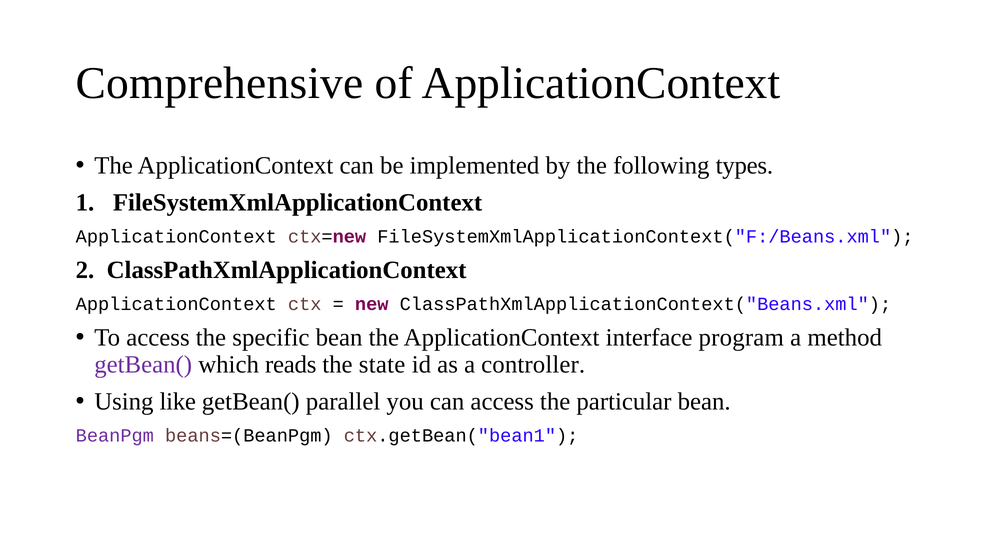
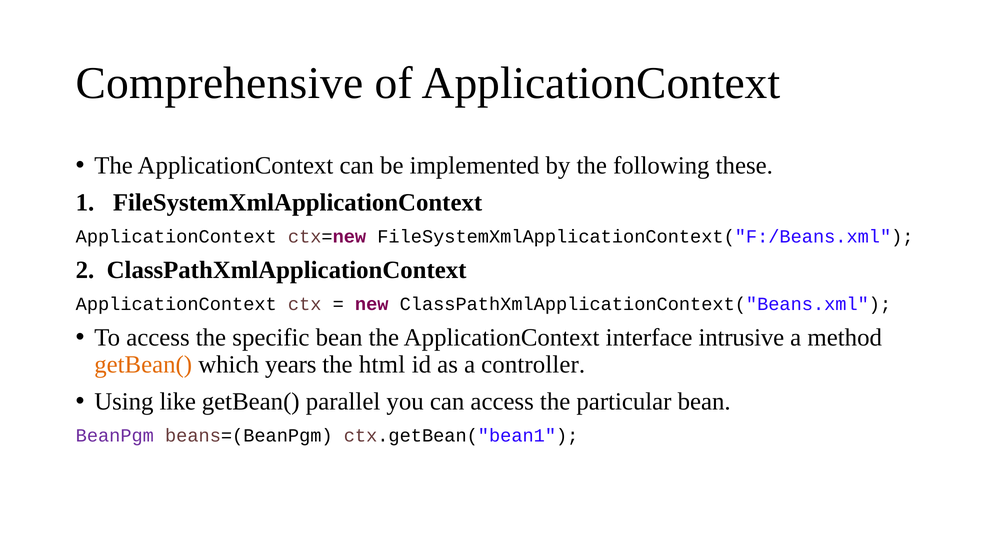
types: types -> these
program: program -> intrusive
getBean( at (143, 365) colour: purple -> orange
reads: reads -> years
state: state -> html
